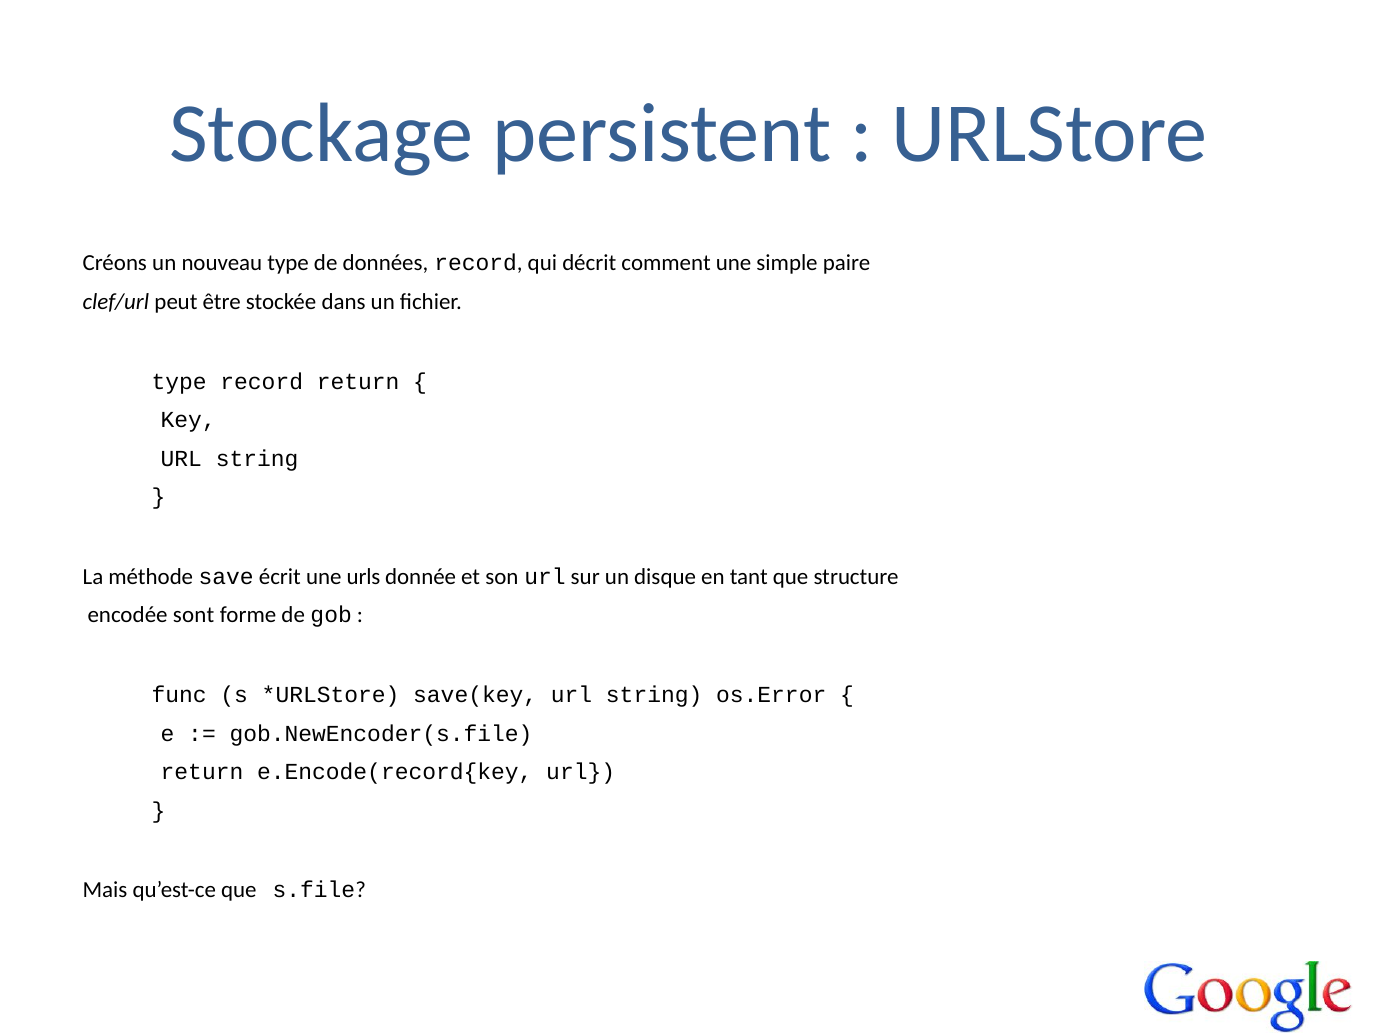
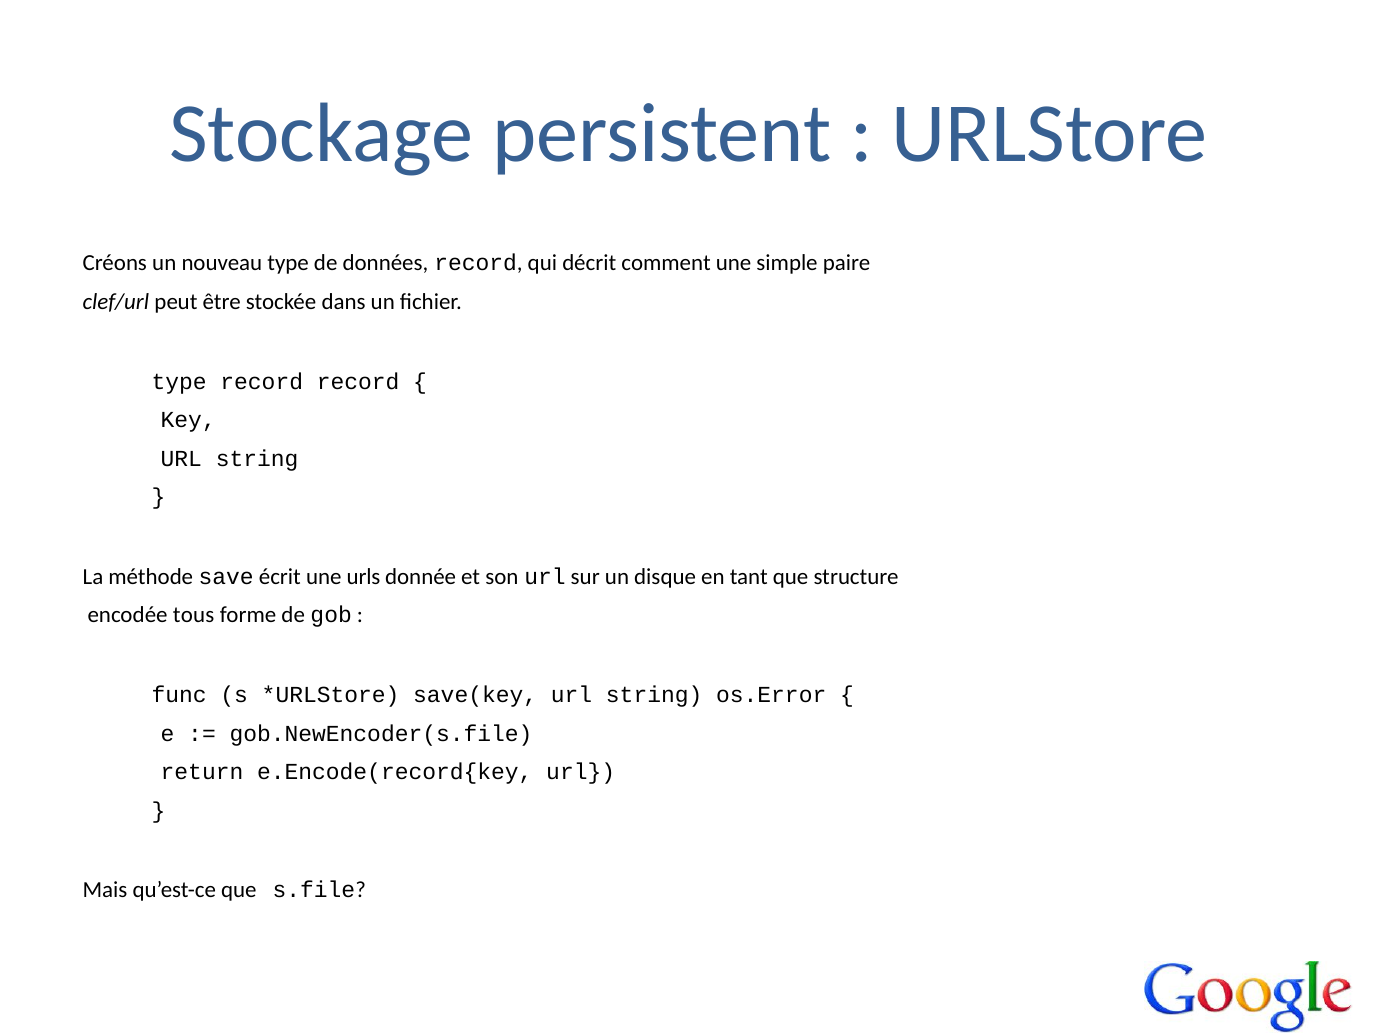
record return: return -> record
sont: sont -> tous
